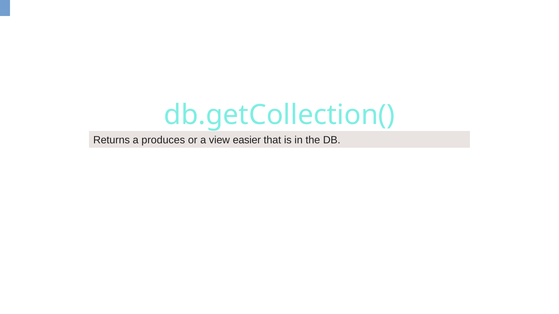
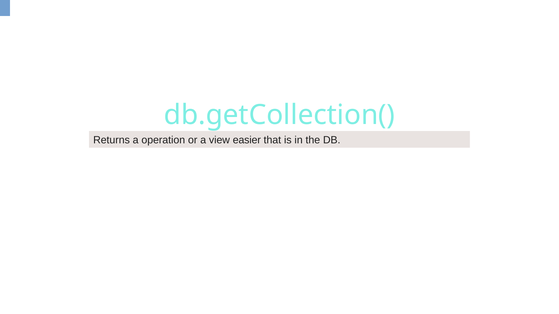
produces: produces -> operation
